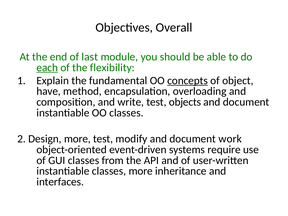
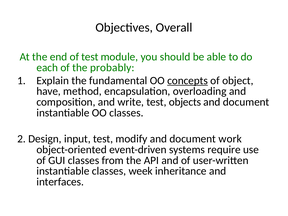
of last: last -> test
each underline: present -> none
flexibility: flexibility -> probably
Design more: more -> input
classes more: more -> week
